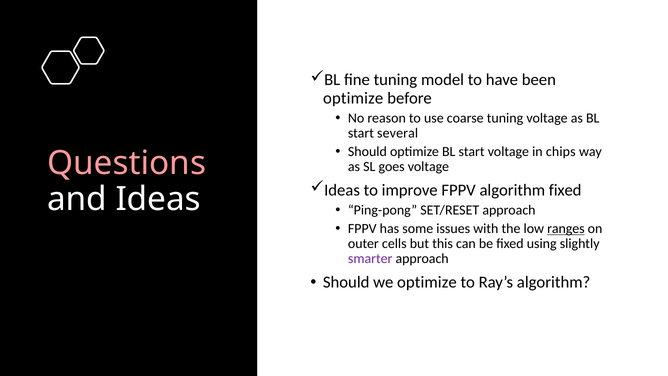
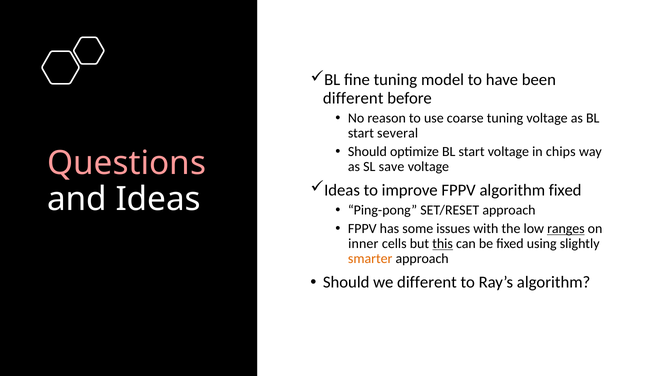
optimize at (353, 98): optimize -> different
goes: goes -> save
outer: outer -> inner
this underline: none -> present
smarter colour: purple -> orange
we optimize: optimize -> different
